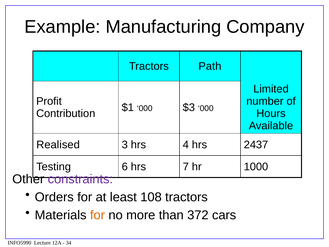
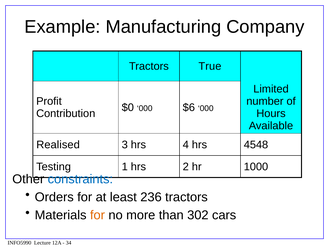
Path: Path -> True
$1: $1 -> $0
$3: $3 -> $6
2437: 2437 -> 4548
6: 6 -> 1
7: 7 -> 2
constraints colour: purple -> blue
108: 108 -> 236
372: 372 -> 302
